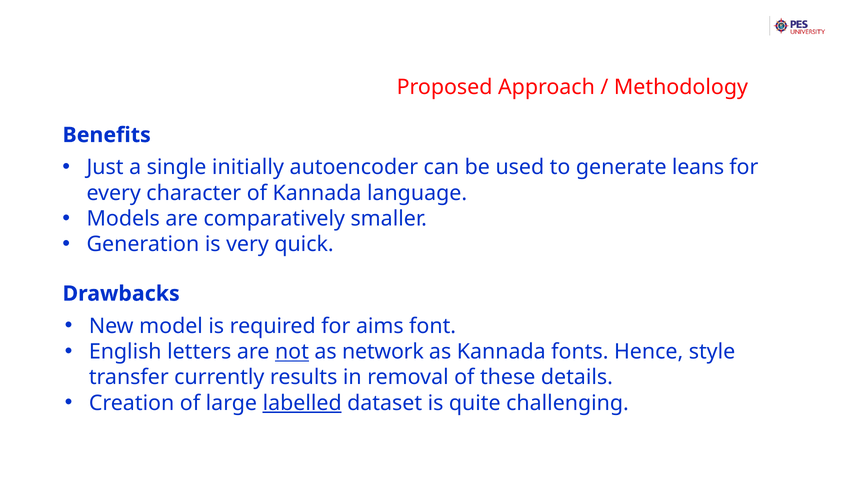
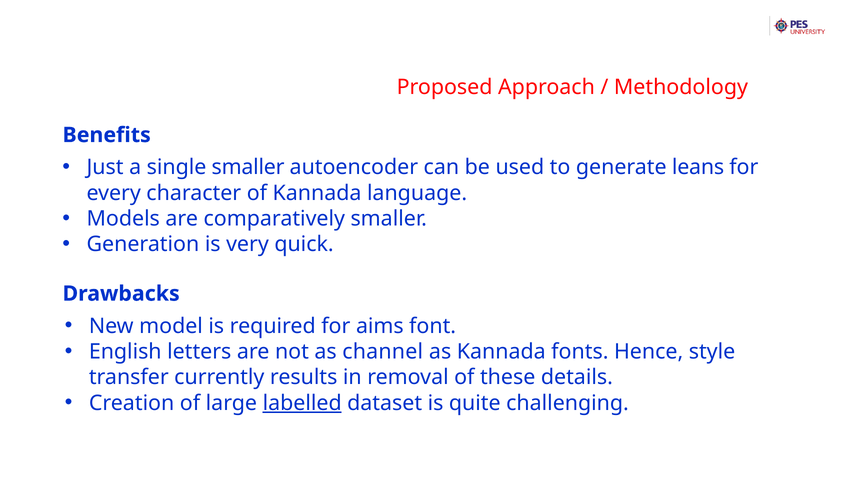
single initially: initially -> smaller
not underline: present -> none
network: network -> channel
